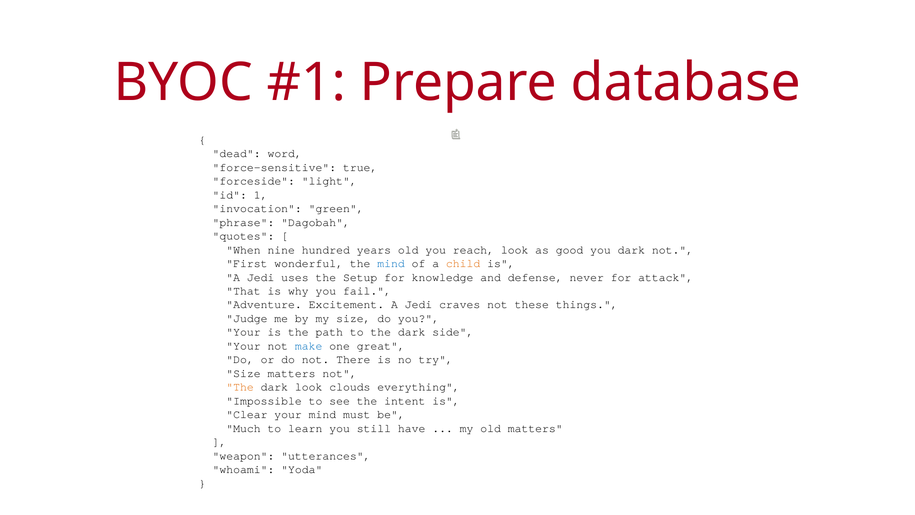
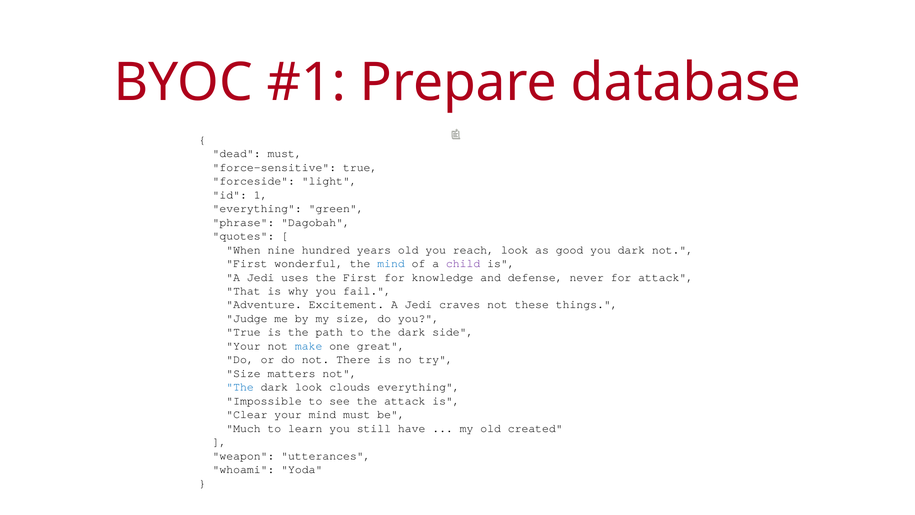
dead word: word -> must
invocation at (257, 208): invocation -> everything
child colour: orange -> purple
the Setup: Setup -> First
Your at (243, 332): Your -> True
The at (240, 387) colour: orange -> blue
the intent: intent -> attack
old matters: matters -> created
